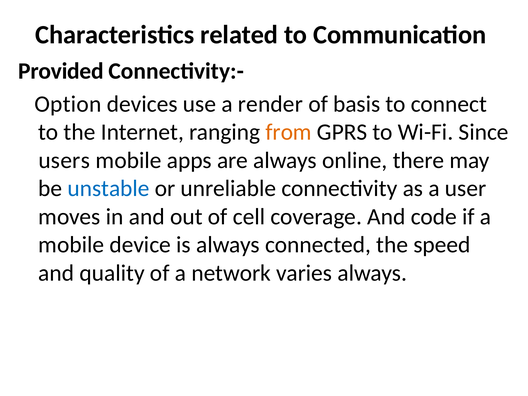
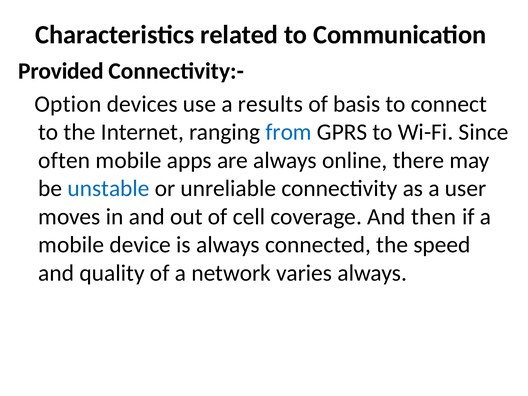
render: render -> results
from colour: orange -> blue
users: users -> often
code: code -> then
